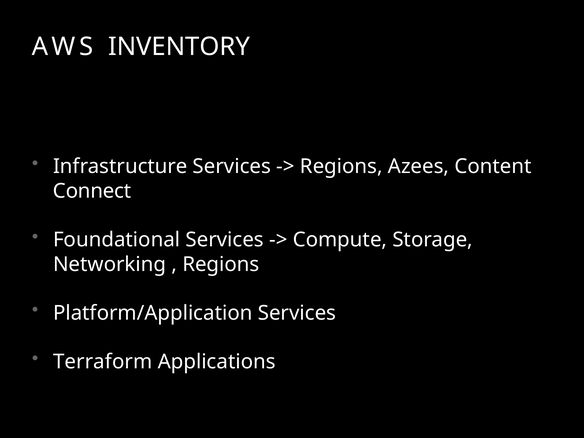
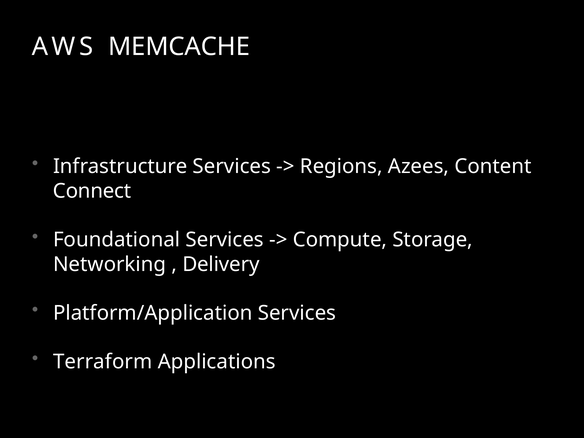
INVENTORY: INVENTORY -> MEMCACHE
Regions at (221, 264): Regions -> Delivery
